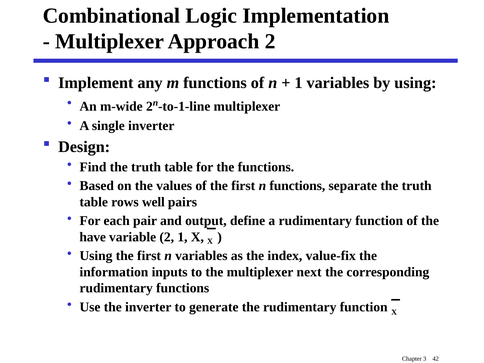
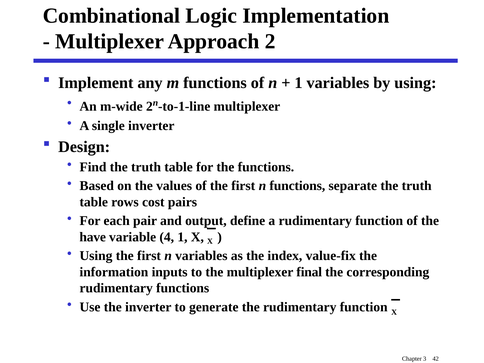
well: well -> cost
variable 2: 2 -> 4
next: next -> final
